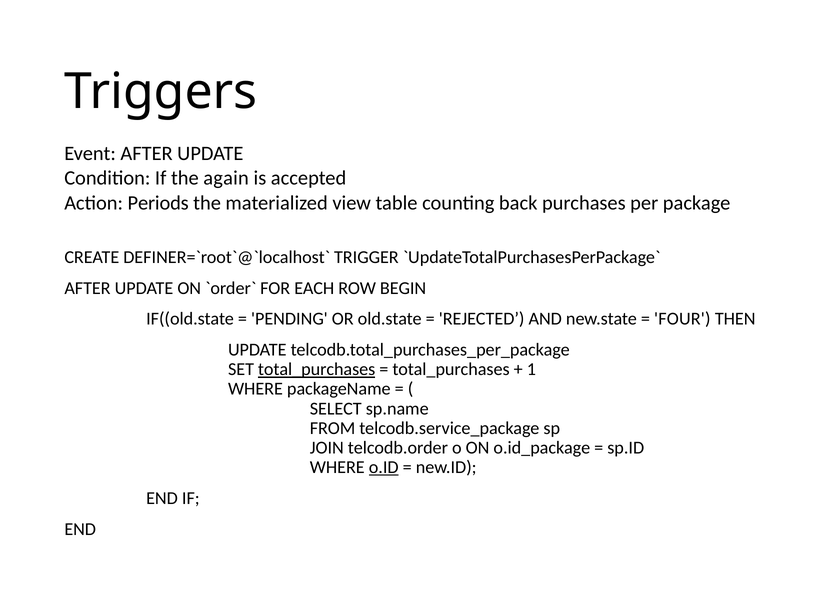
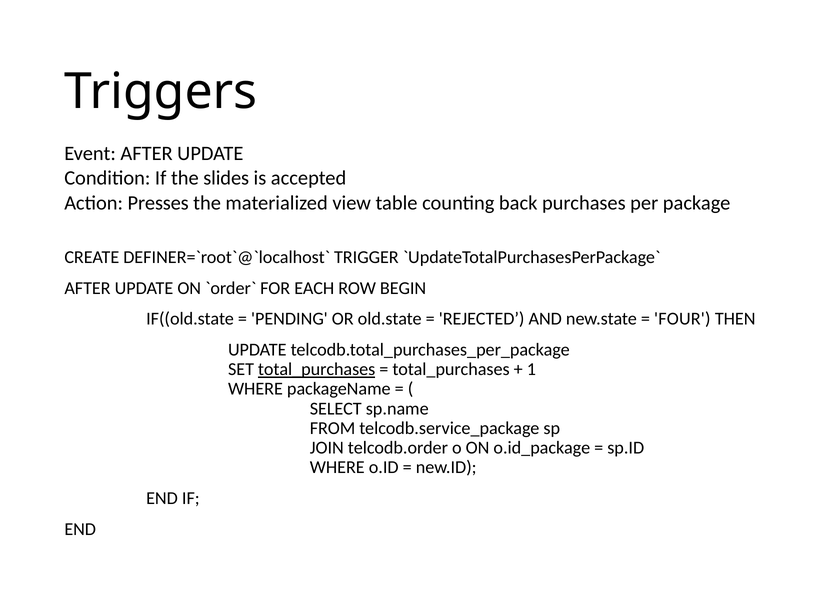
again: again -> slides
Periods: Periods -> Presses
o.ID underline: present -> none
